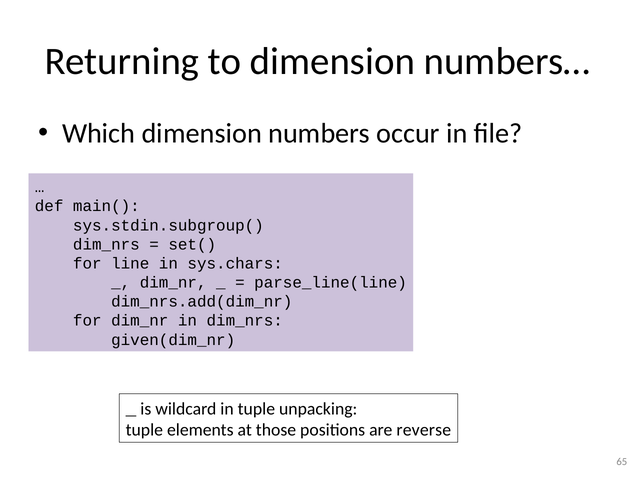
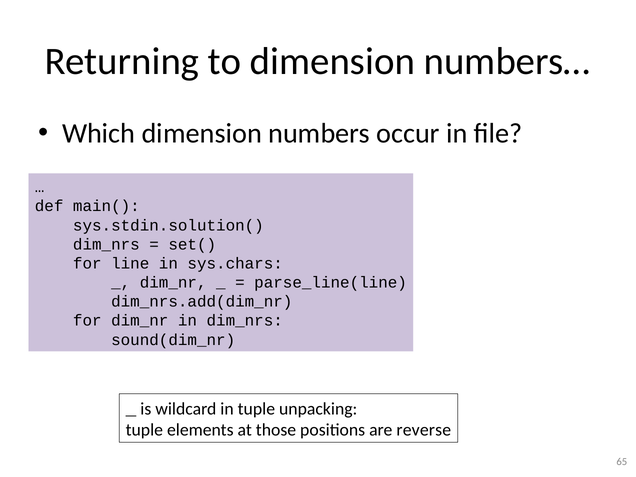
sys.stdin.subgroup(: sys.stdin.subgroup( -> sys.stdin.solution(
given(dim_nr: given(dim_nr -> sound(dim_nr
